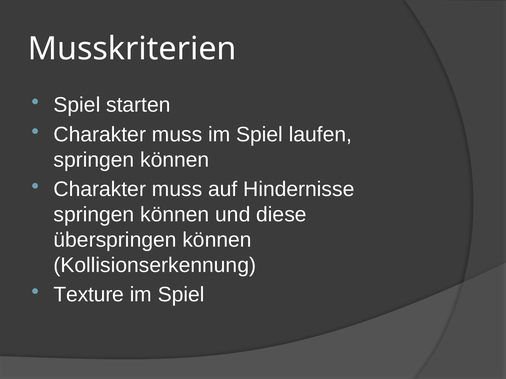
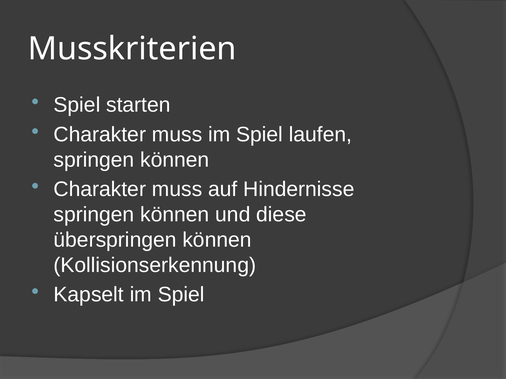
Texture: Texture -> Kapselt
